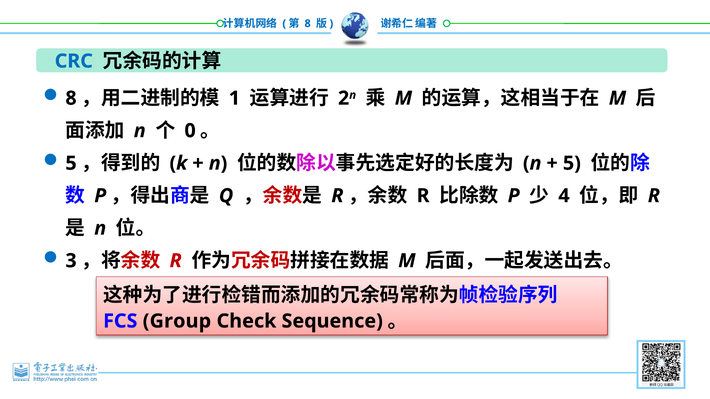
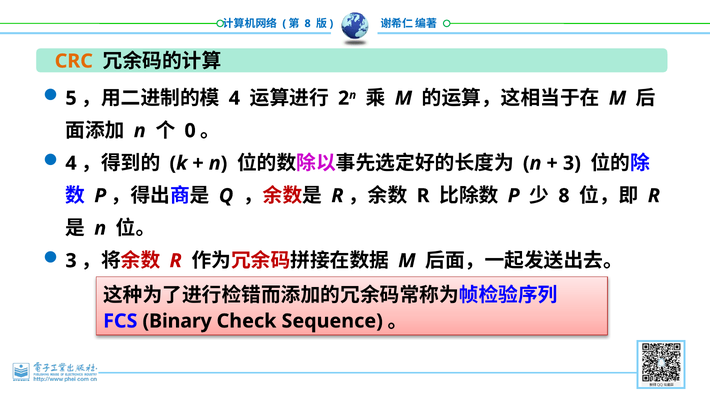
CRC colour: blue -> orange
8 at (71, 98): 8 -> 5
1 at (234, 98): 1 -> 4
5 at (71, 163): 5 -> 4
5 at (572, 163): 5 -> 3
4 at (564, 196): 4 -> 8
Group: Group -> Binary
